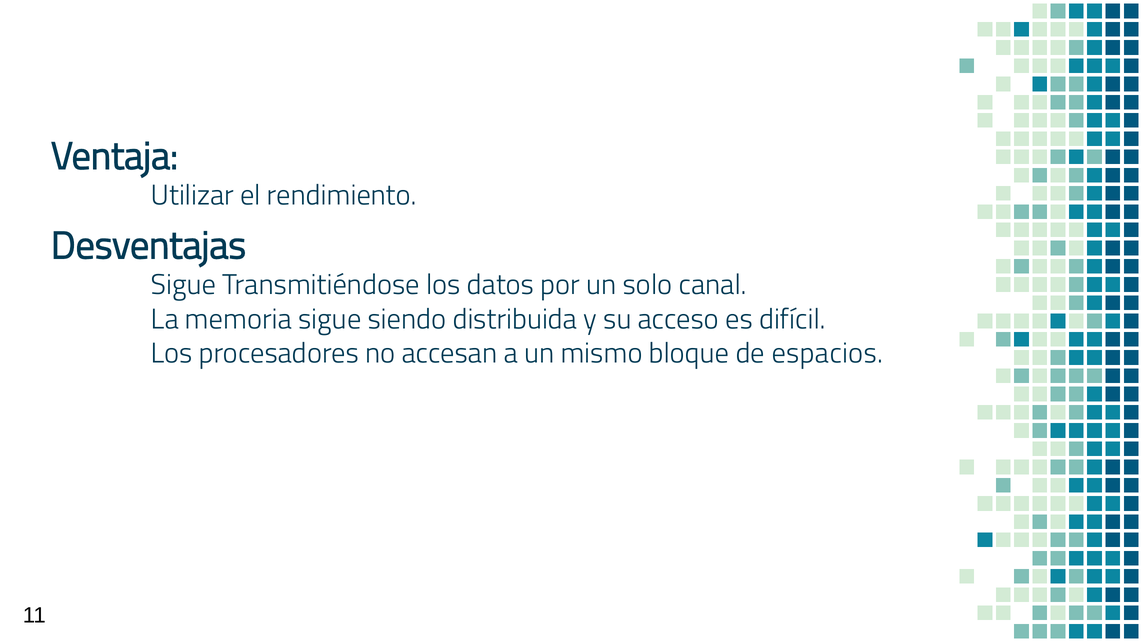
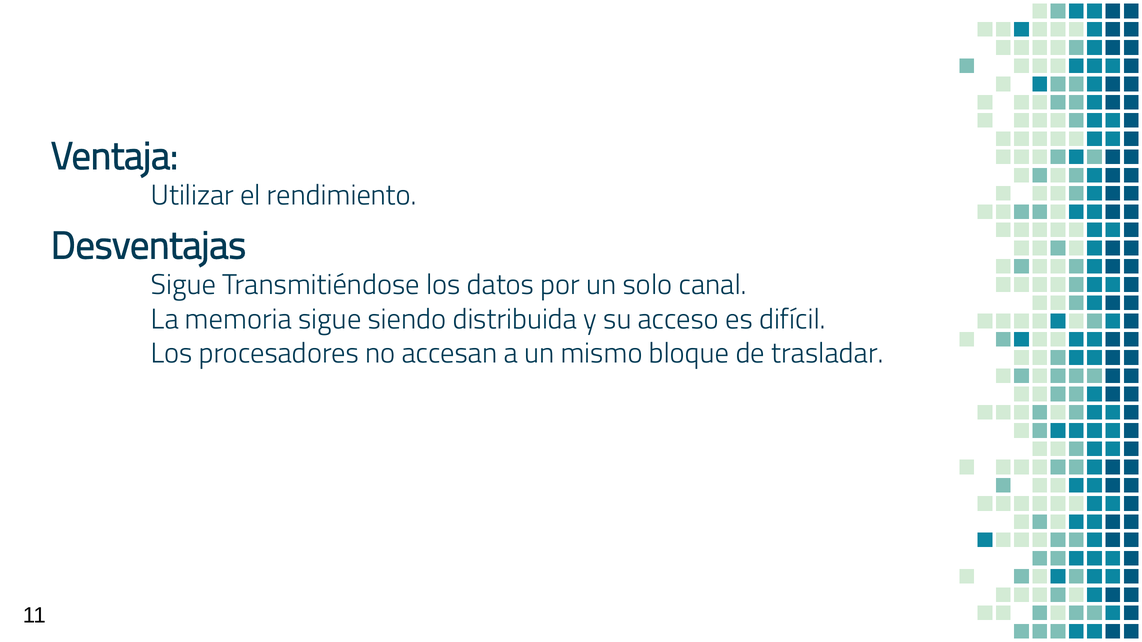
espacios: espacios -> trasladar
